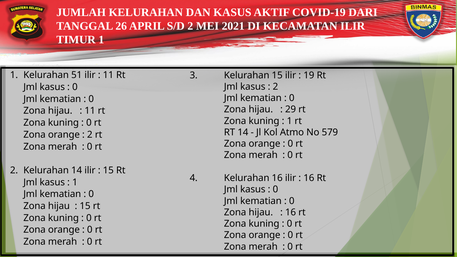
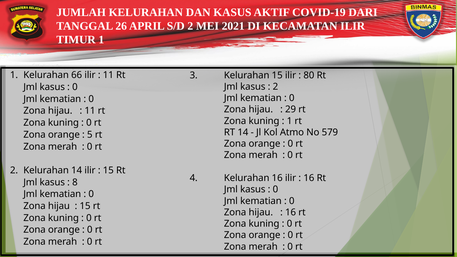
51: 51 -> 66
19: 19 -> 80
2 at (90, 135): 2 -> 5
1 at (75, 182): 1 -> 8
